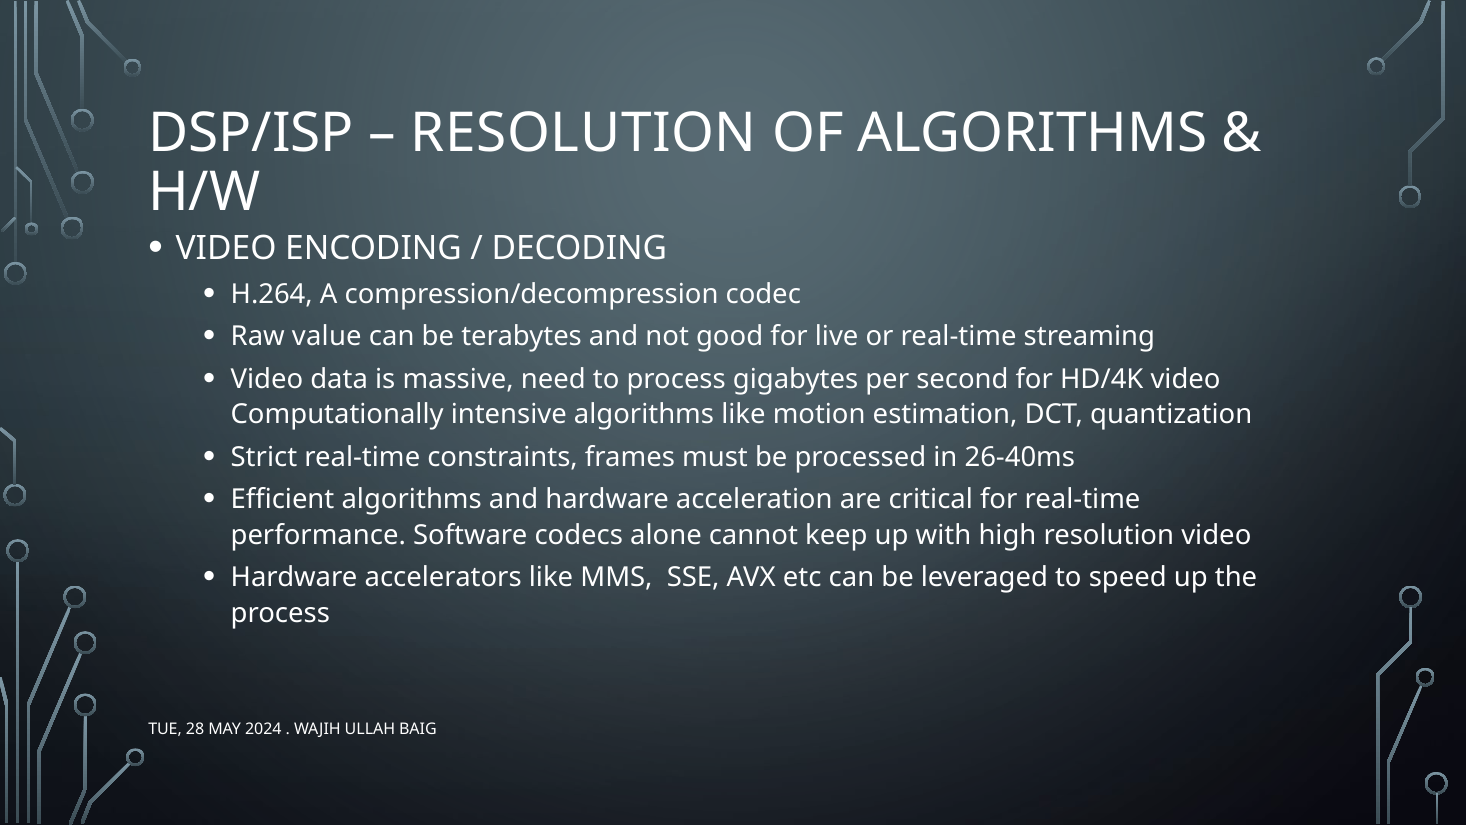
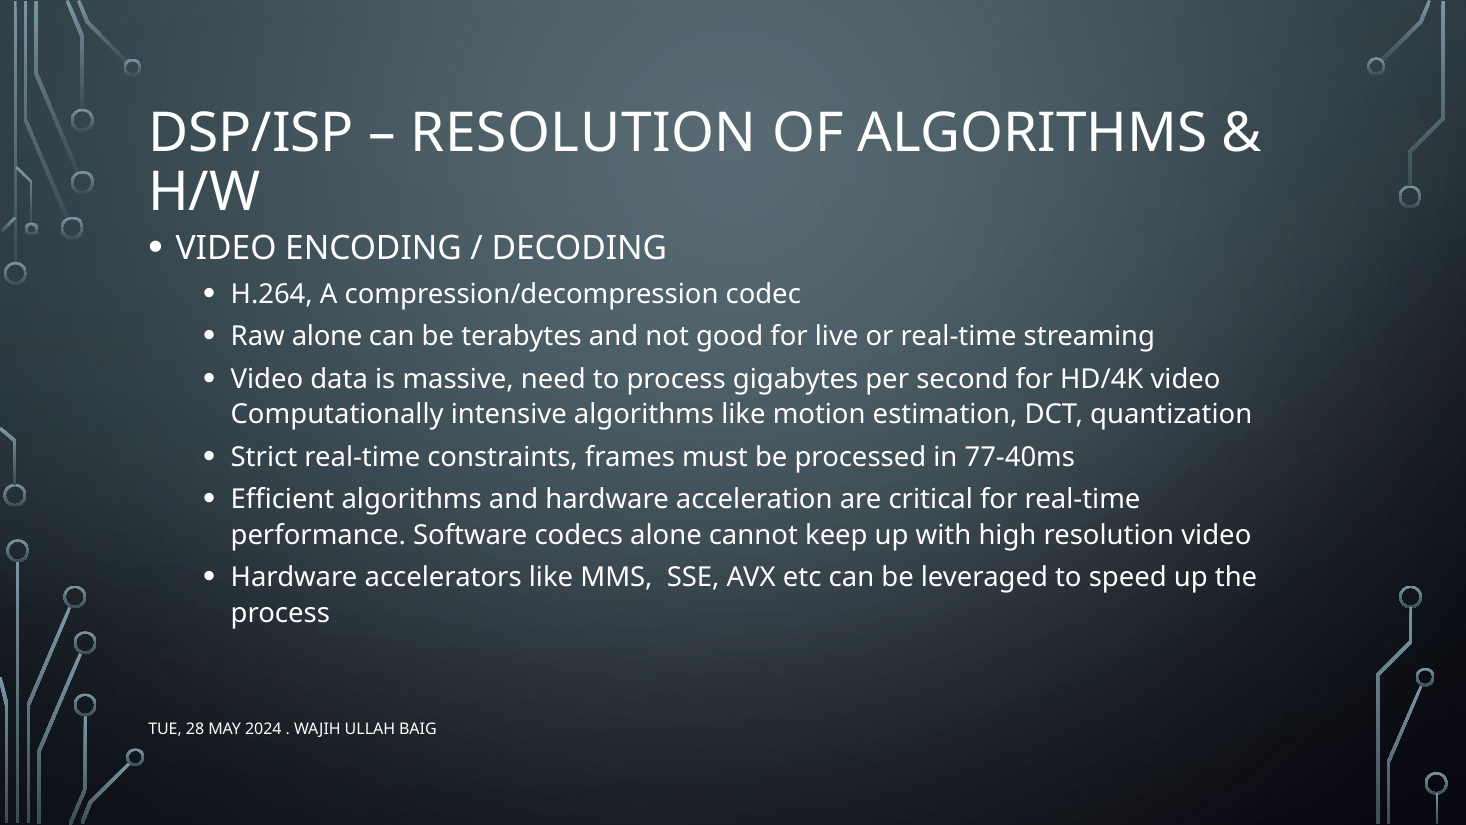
Raw value: value -> alone
26-40ms: 26-40ms -> 77-40ms
